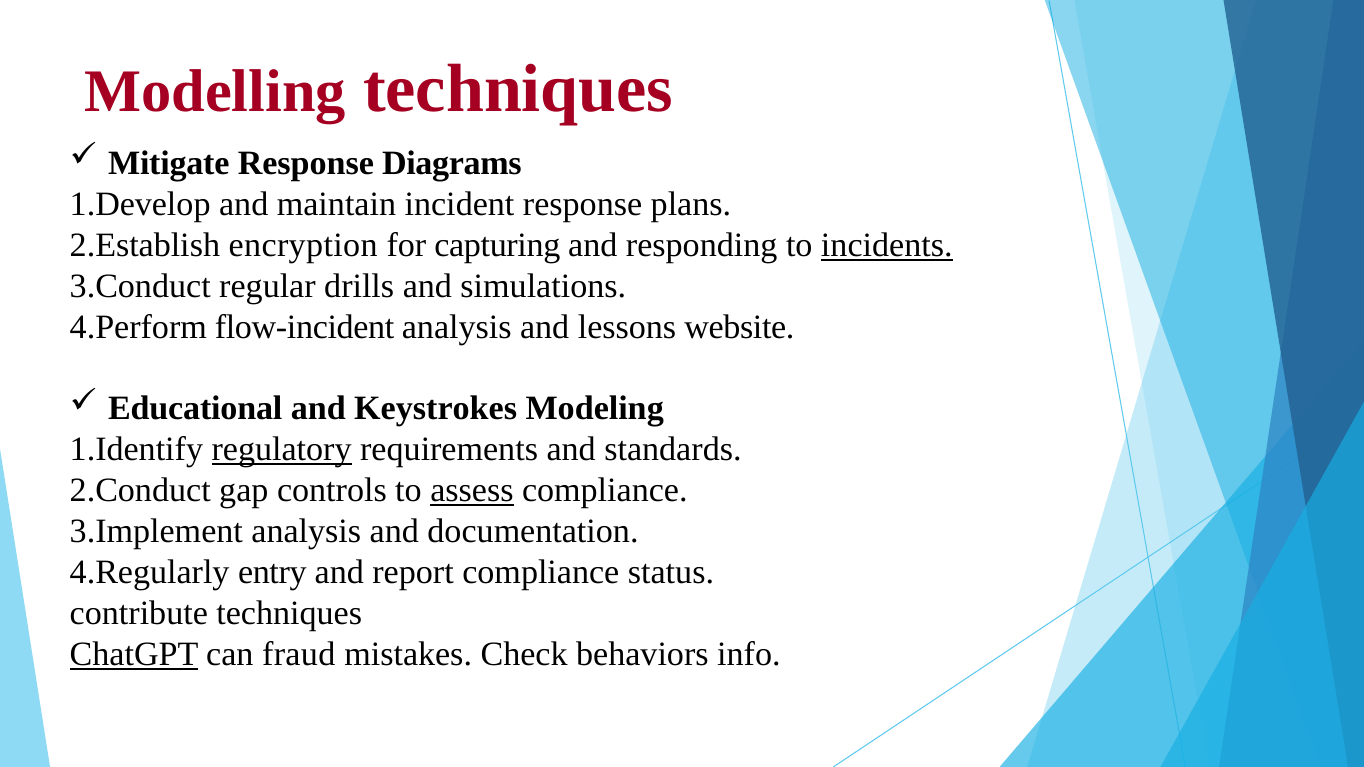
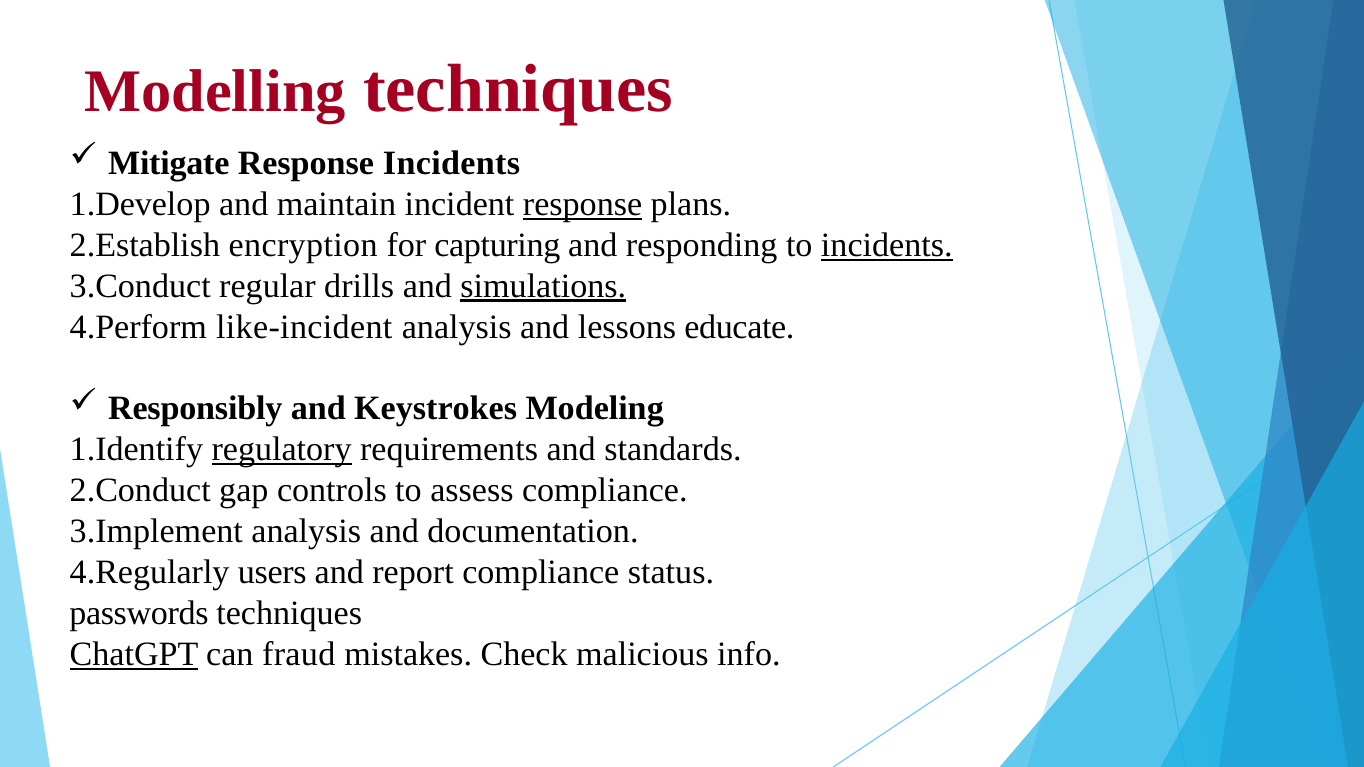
Response Diagrams: Diagrams -> Incidents
response at (583, 204) underline: none -> present
simulations underline: none -> present
flow-incident: flow-incident -> like-incident
website: website -> educate
Educational: Educational -> Responsibly
assess underline: present -> none
entry: entry -> users
contribute: contribute -> passwords
behaviors: behaviors -> malicious
